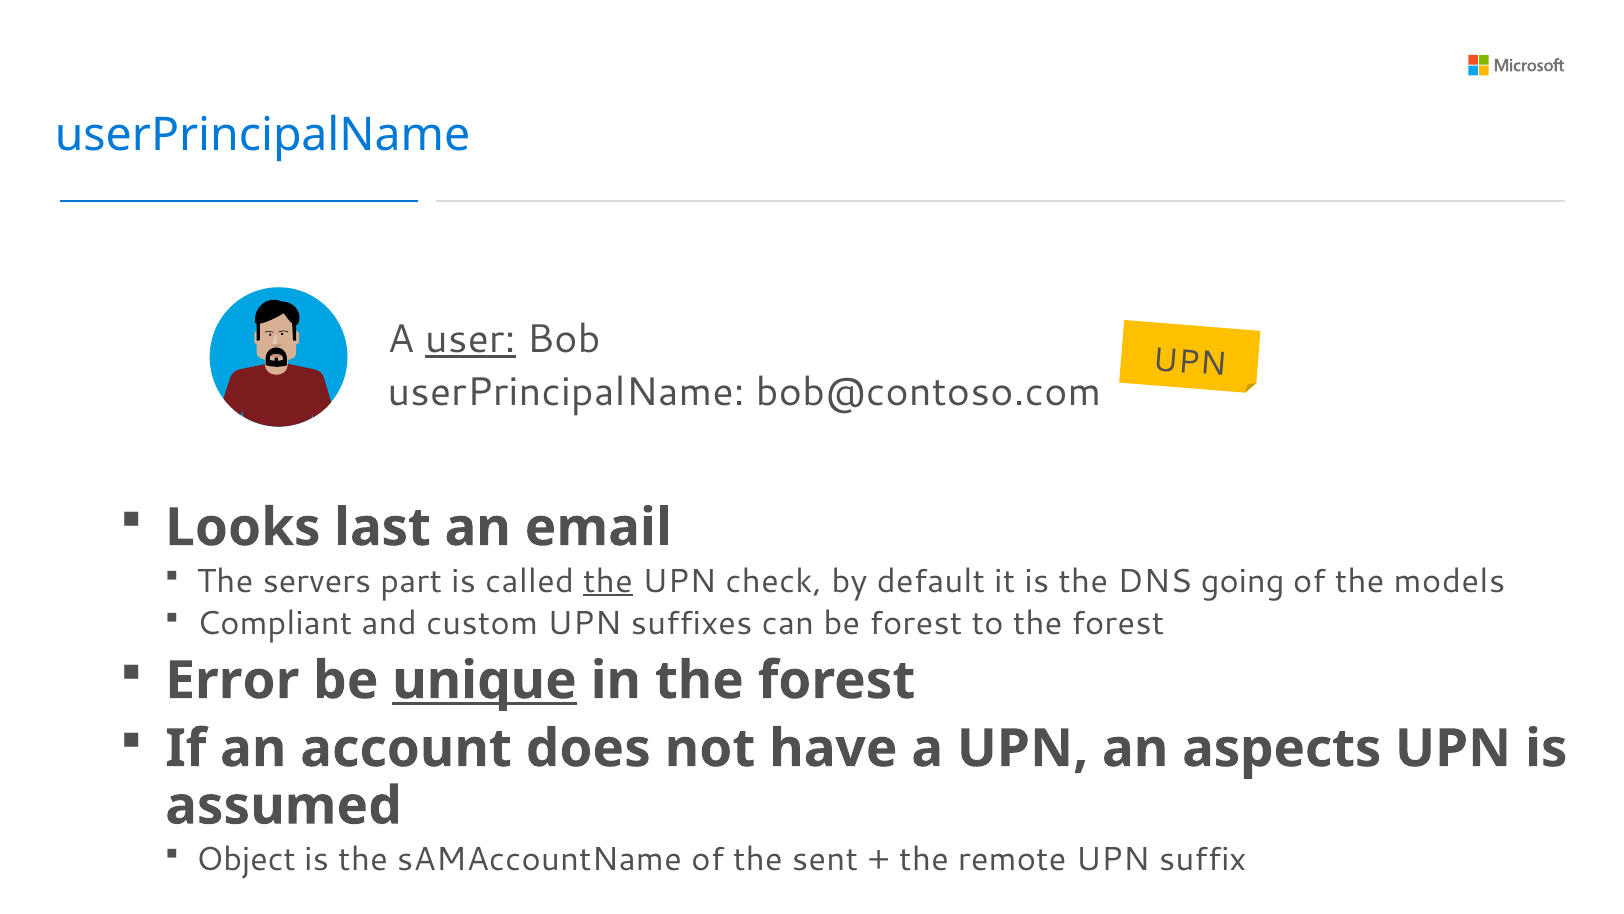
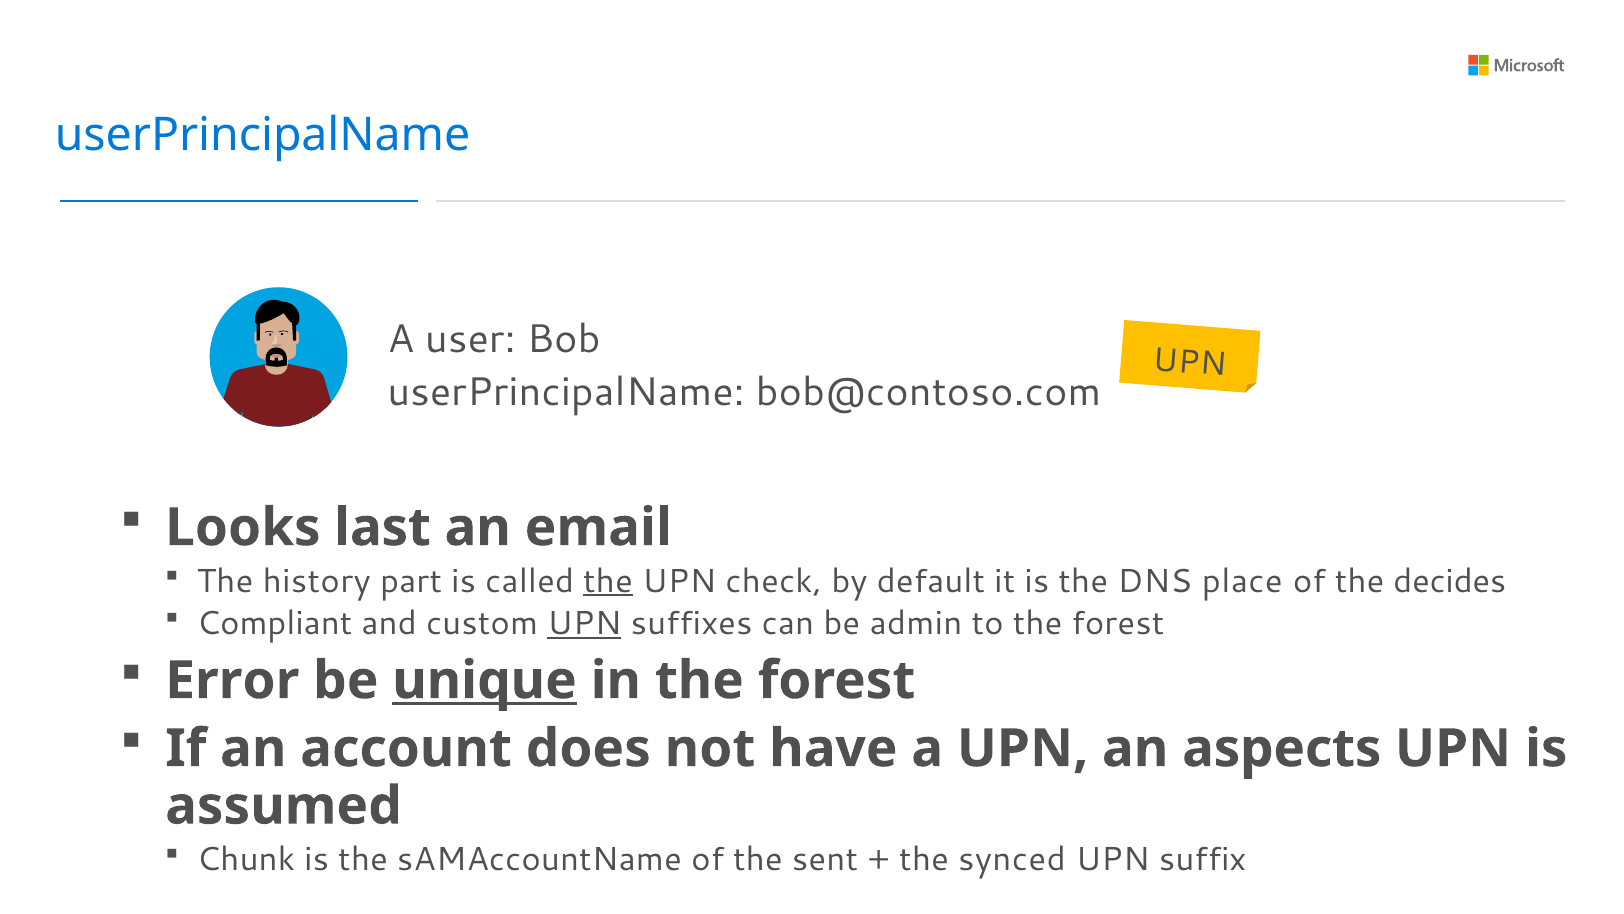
user underline: present -> none
servers: servers -> history
going: going -> place
models: models -> decides
UPN at (584, 623) underline: none -> present
be forest: forest -> admin
Object: Object -> Chunk
remote: remote -> synced
